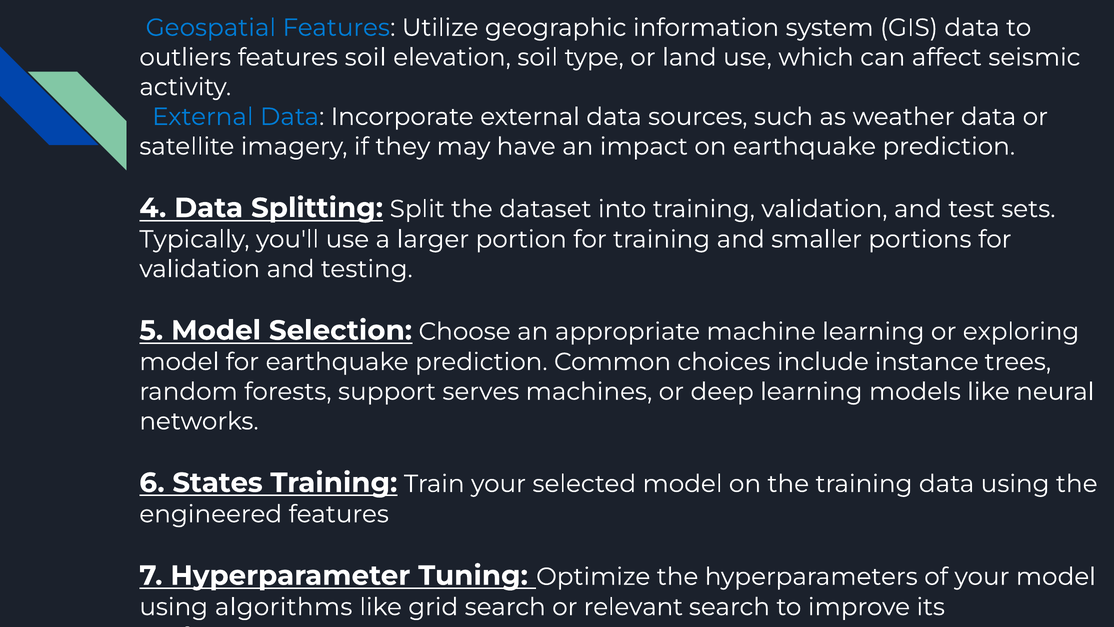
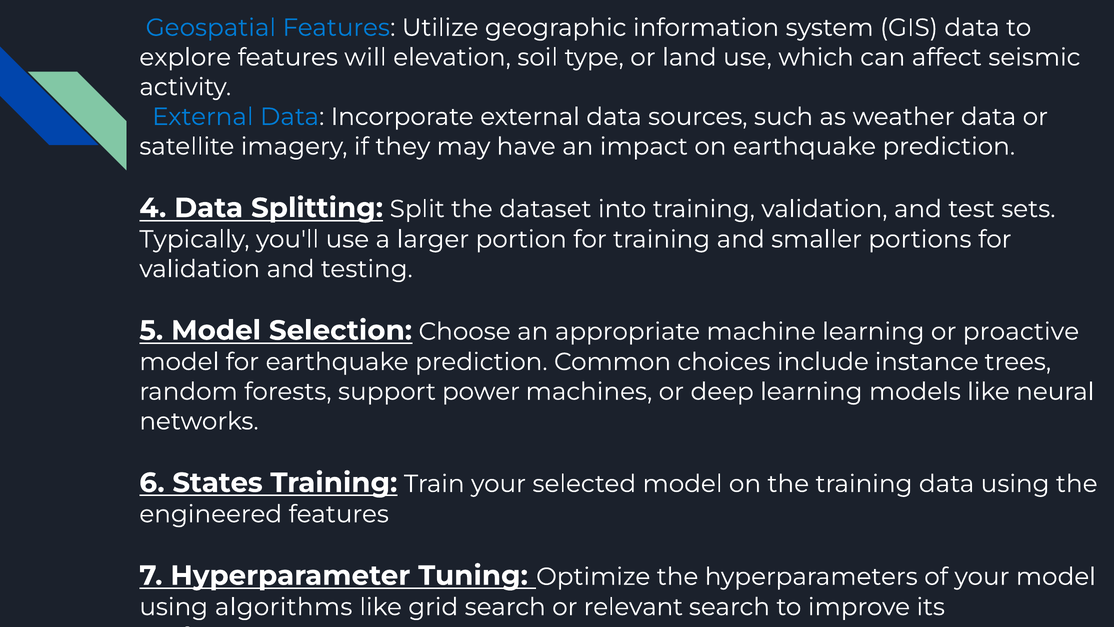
outliers: outliers -> explore
features soil: soil -> will
exploring: exploring -> proactive
serves: serves -> power
